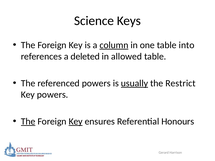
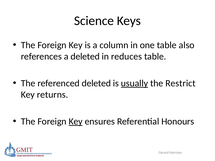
column underline: present -> none
into: into -> also
allowed: allowed -> reduces
referenced powers: powers -> deleted
Key powers: powers -> returns
The at (28, 122) underline: present -> none
